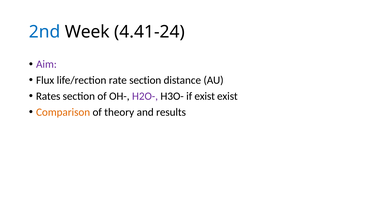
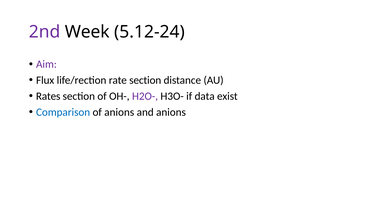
2nd colour: blue -> purple
4.41-24: 4.41-24 -> 5.12-24
if exist: exist -> data
Comparison colour: orange -> blue
of theory: theory -> anions
and results: results -> anions
